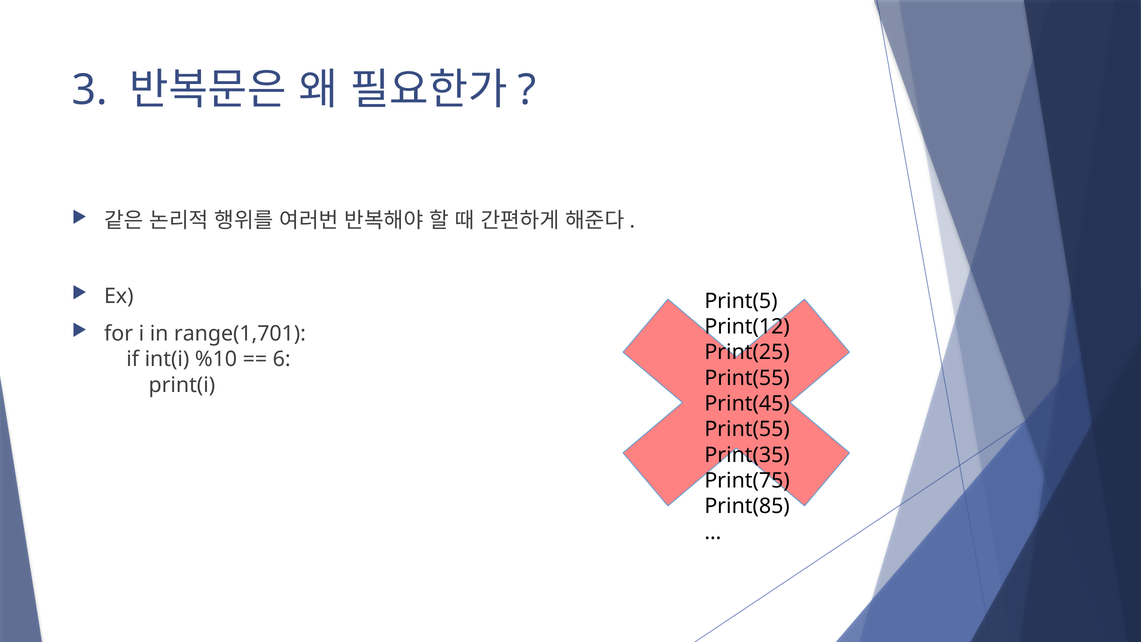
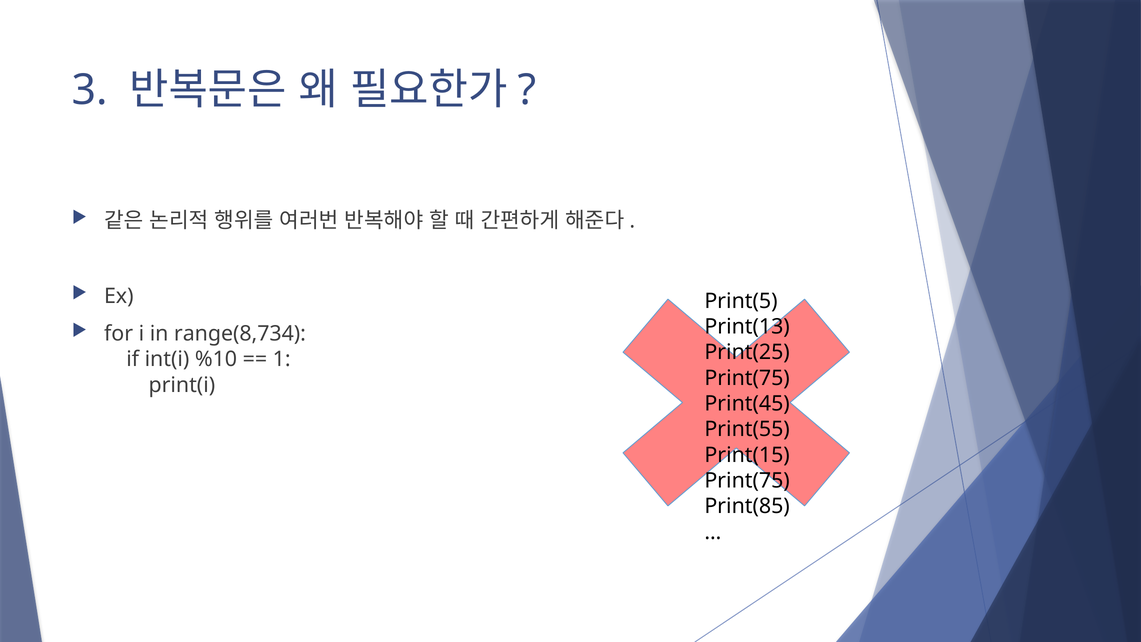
Print(12: Print(12 -> Print(13
range(1,701: range(1,701 -> range(8,734
6: 6 -> 1
Print(55 at (747, 378): Print(55 -> Print(75
Print(35: Print(35 -> Print(15
